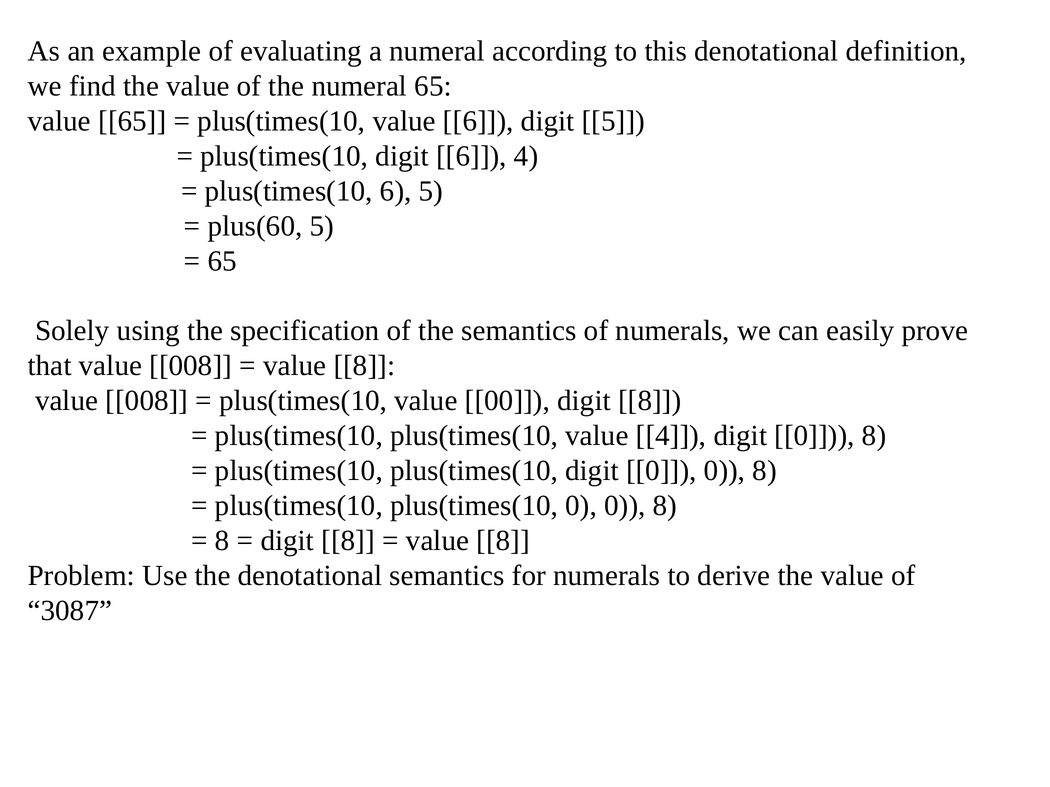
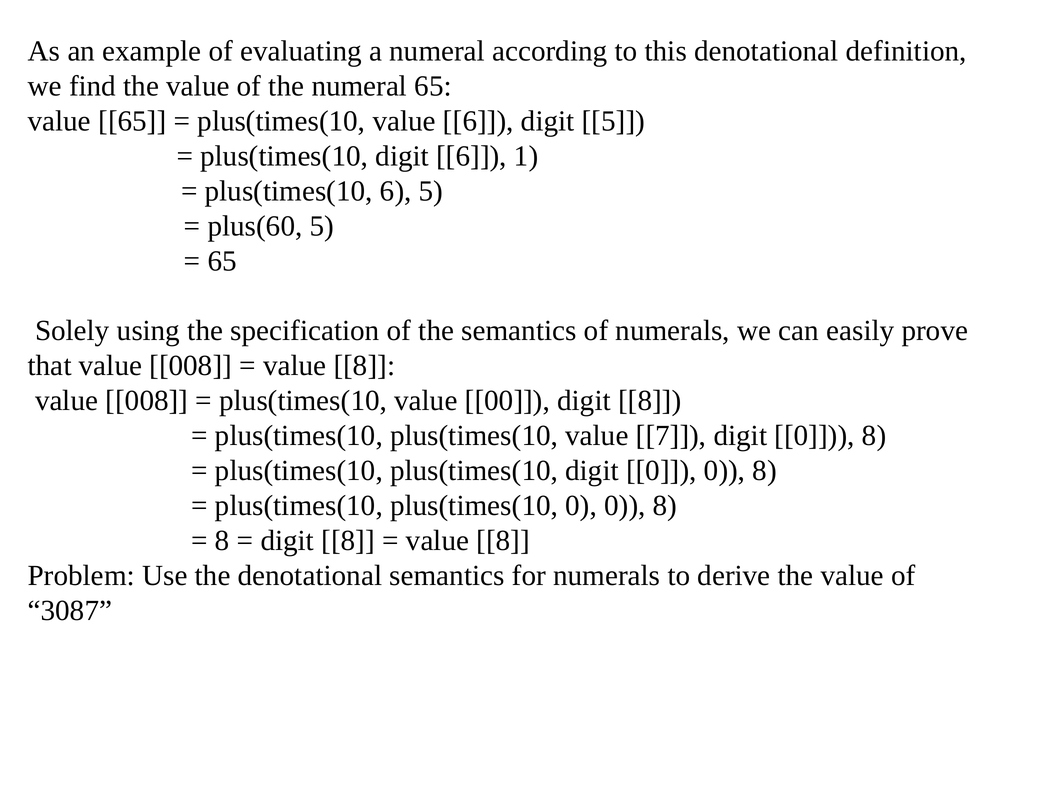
6 4: 4 -> 1
value 4: 4 -> 7
